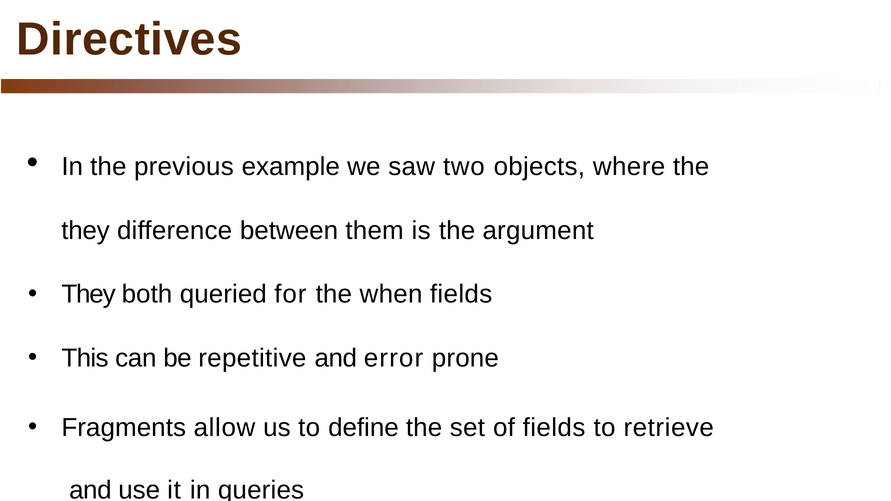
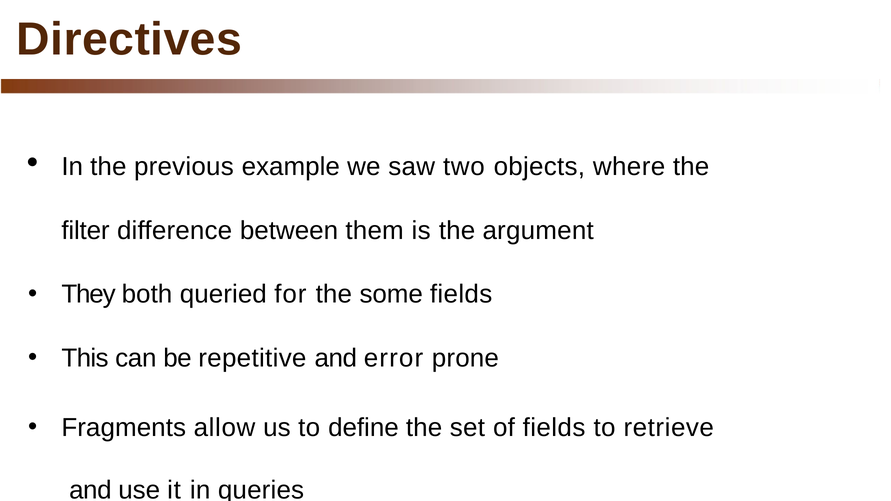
they at (86, 231): they -> filter
when: when -> some
